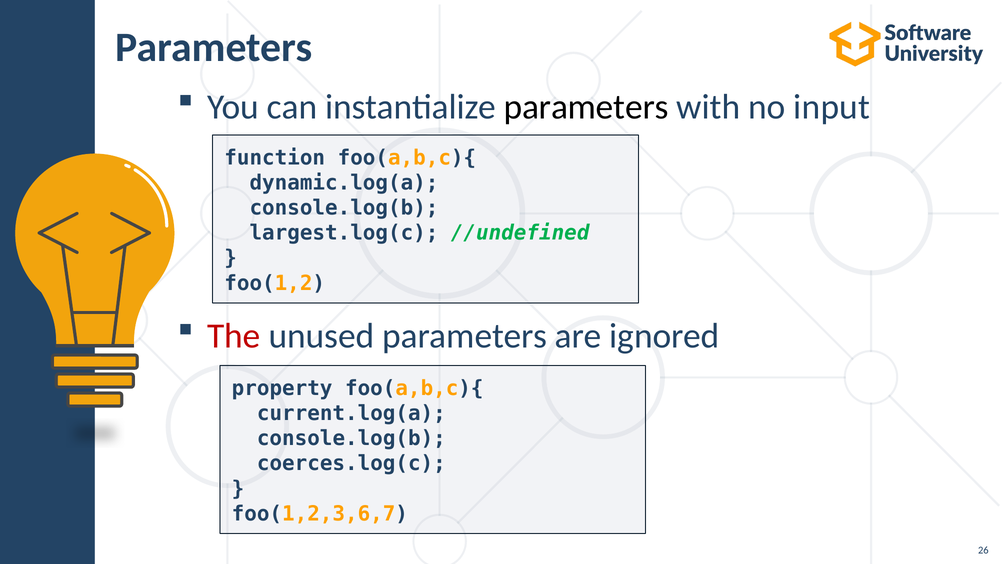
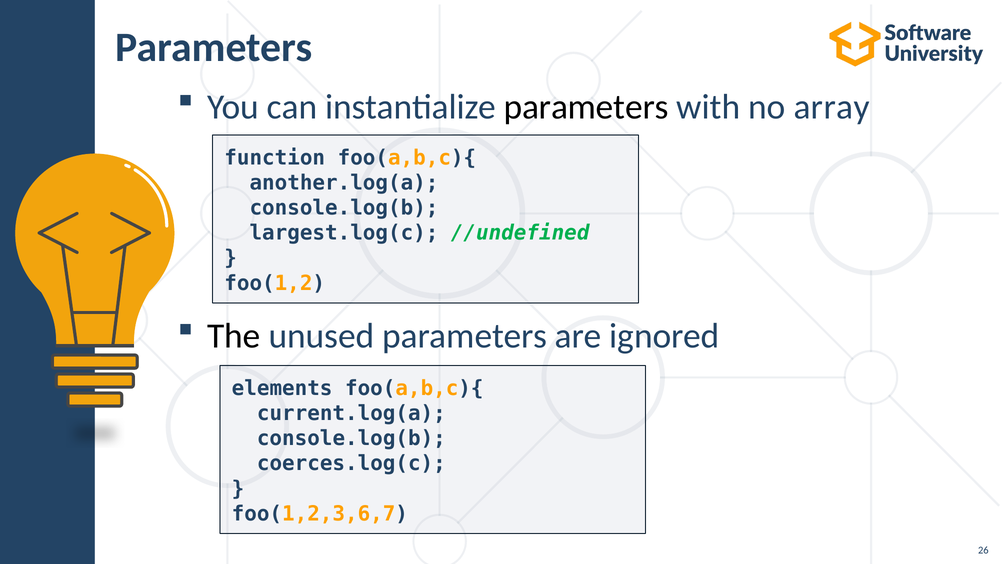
input: input -> array
dynamic.log(a: dynamic.log(a -> another.log(a
The colour: red -> black
property: property -> elements
